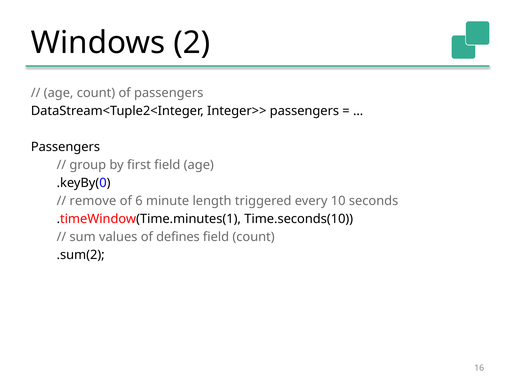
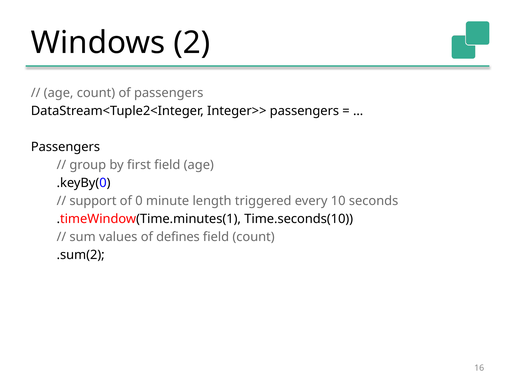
remove: remove -> support
6: 6 -> 0
